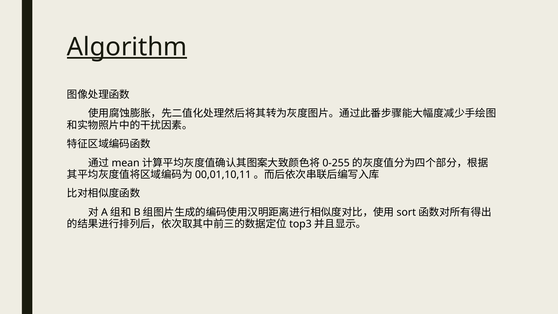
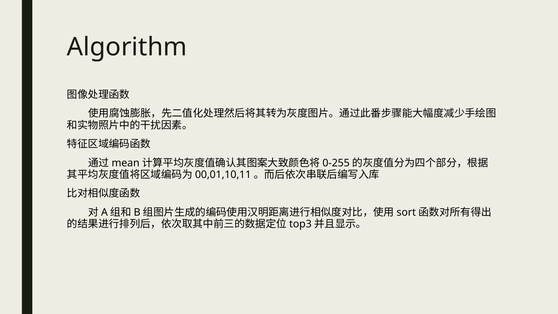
Algorithm underline: present -> none
